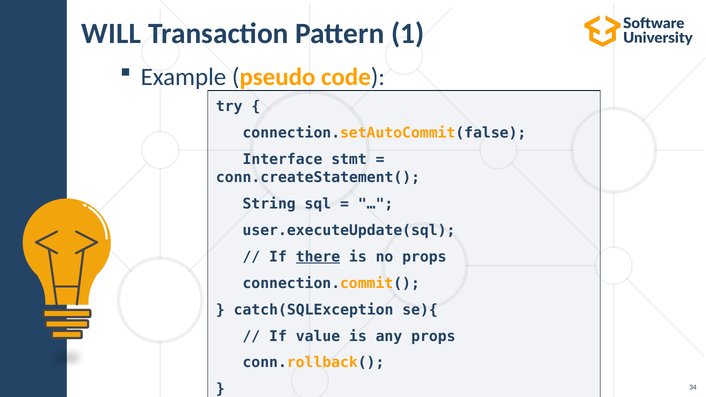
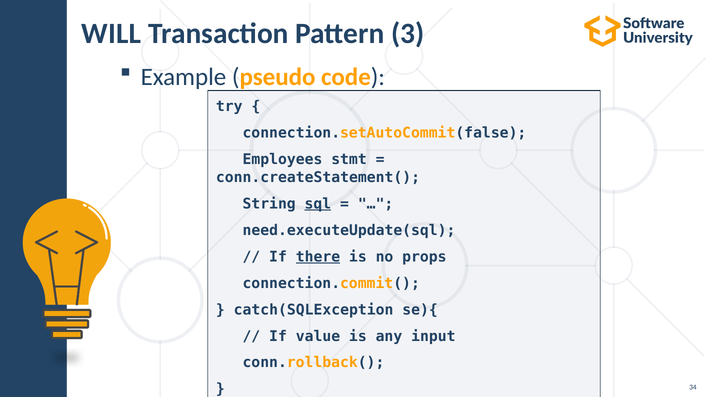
1: 1 -> 3
Interface: Interface -> Employees
sql underline: none -> present
user.executeUpdate(sql: user.executeUpdate(sql -> need.executeUpdate(sql
any props: props -> input
